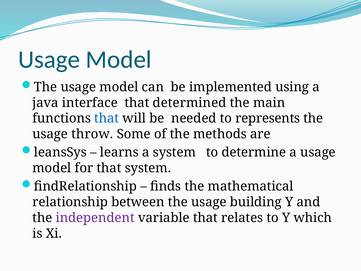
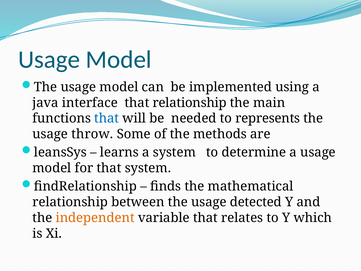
that determined: determined -> relationship
building: building -> detected
independent colour: purple -> orange
